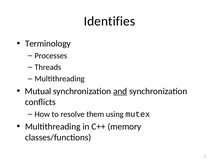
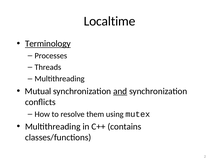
Identifies: Identifies -> Localtime
Terminology underline: none -> present
memory: memory -> contains
